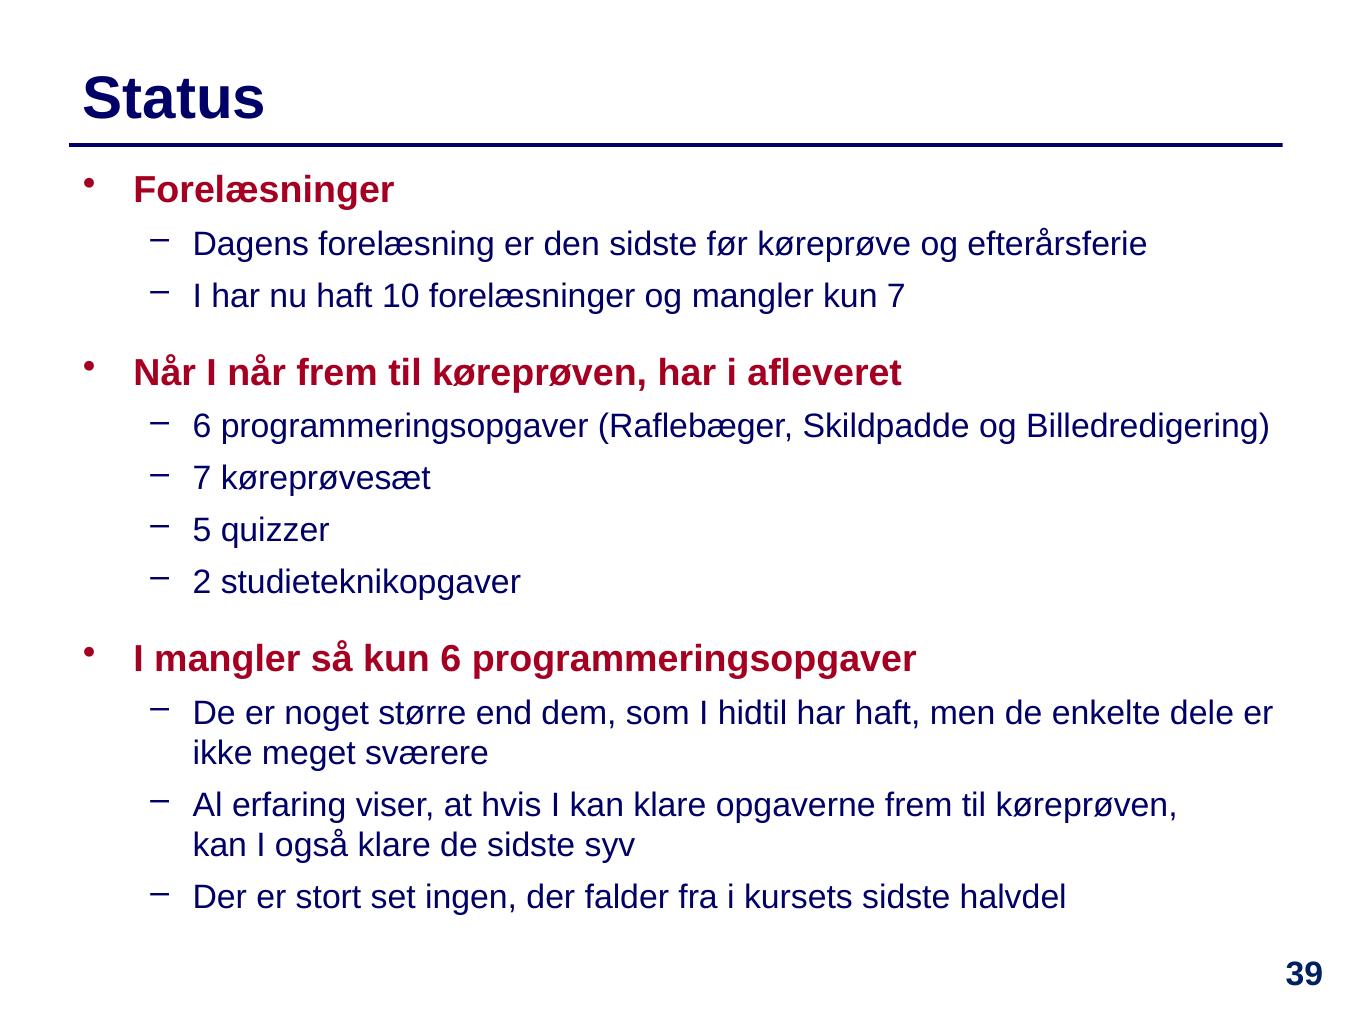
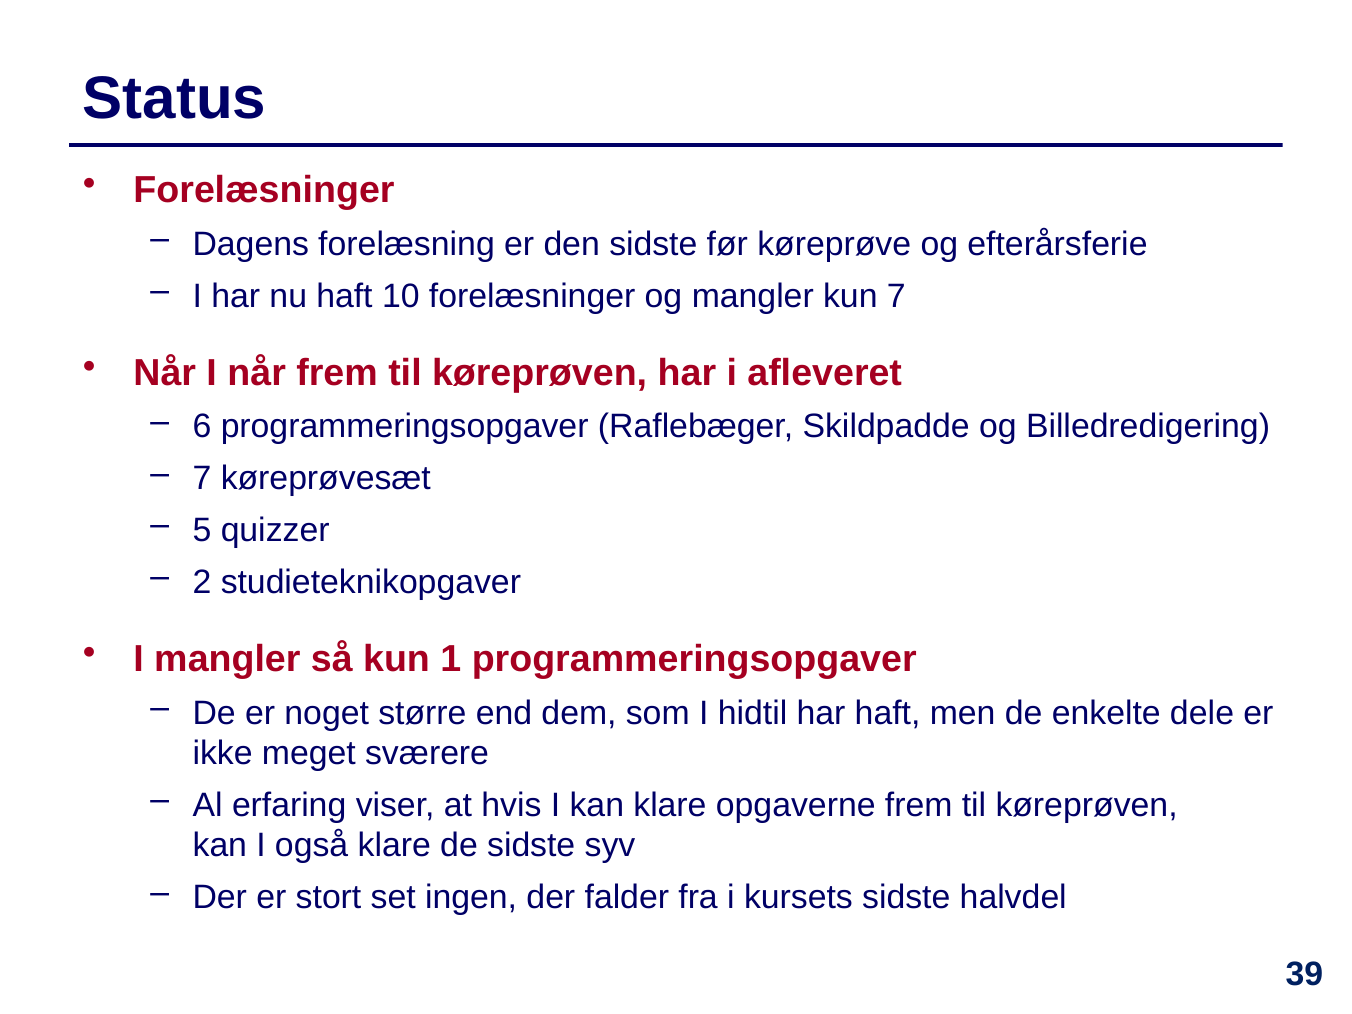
kun 6: 6 -> 1
